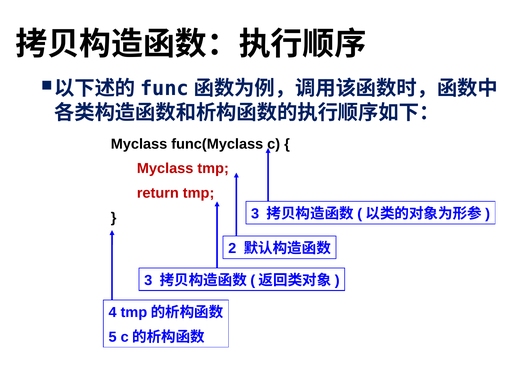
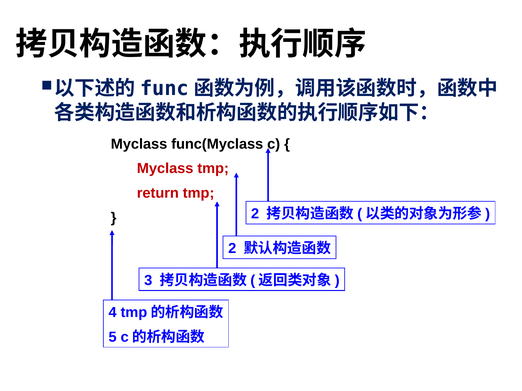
3 at (255, 214): 3 -> 2
